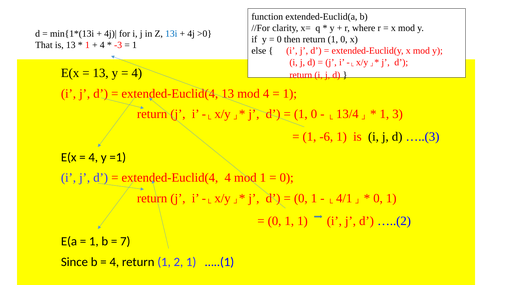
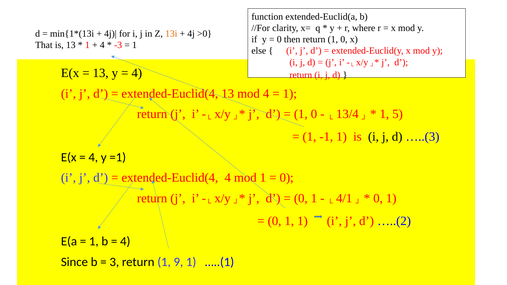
13i colour: blue -> orange
3: 3 -> 5
-6: -6 -> -1
7 at (125, 241): 7 -> 4
4 at (114, 262): 4 -> 3
2: 2 -> 9
